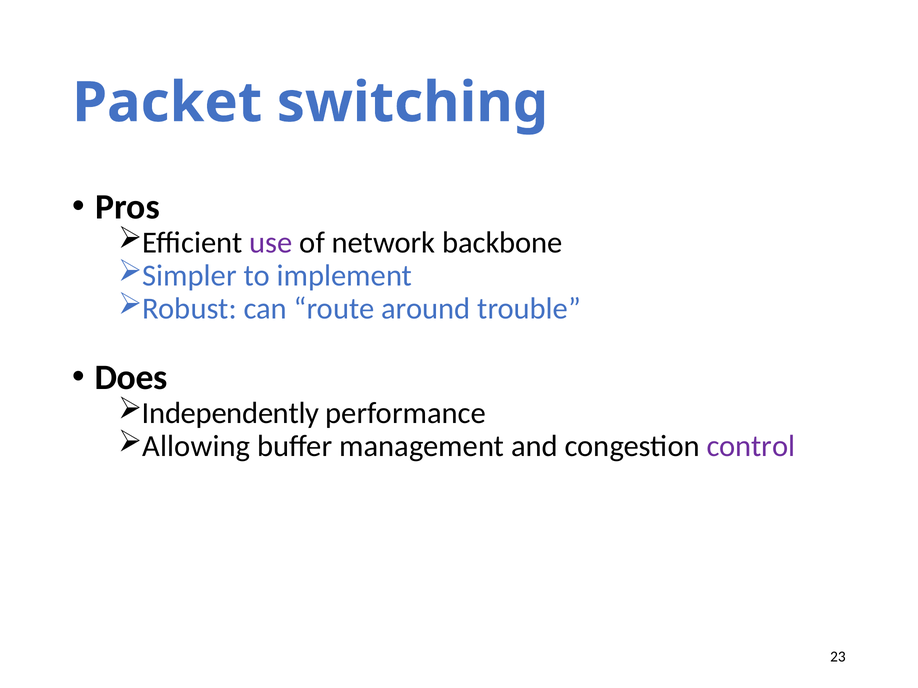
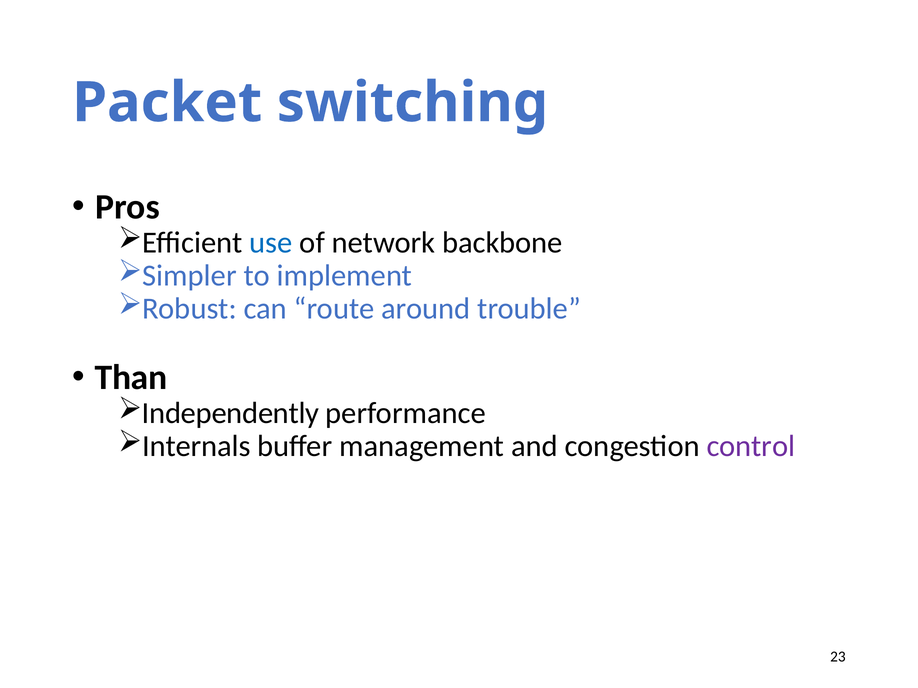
use colour: purple -> blue
Does: Does -> Than
Allowing: Allowing -> Internals
